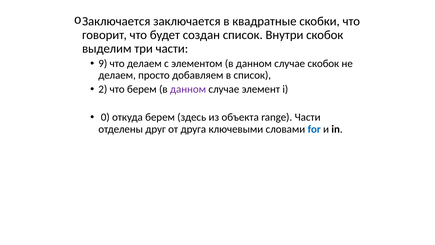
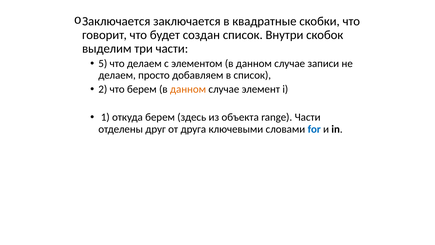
9: 9 -> 5
случае скобок: скобок -> записи
данном at (188, 89) colour: purple -> orange
0: 0 -> 1
